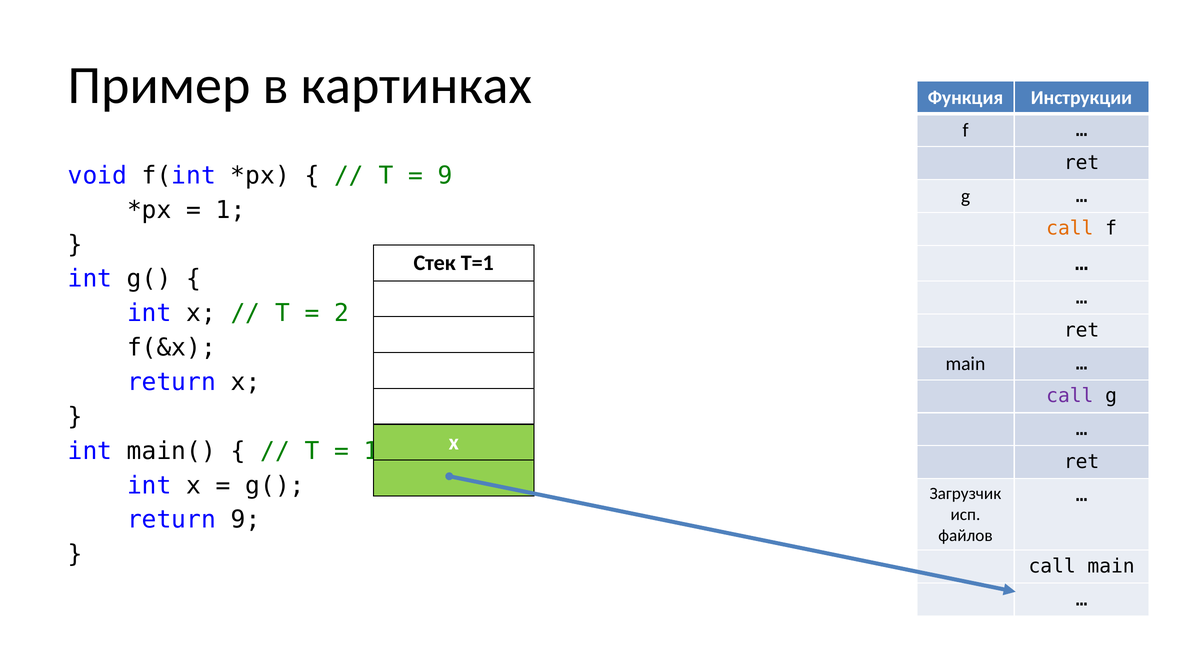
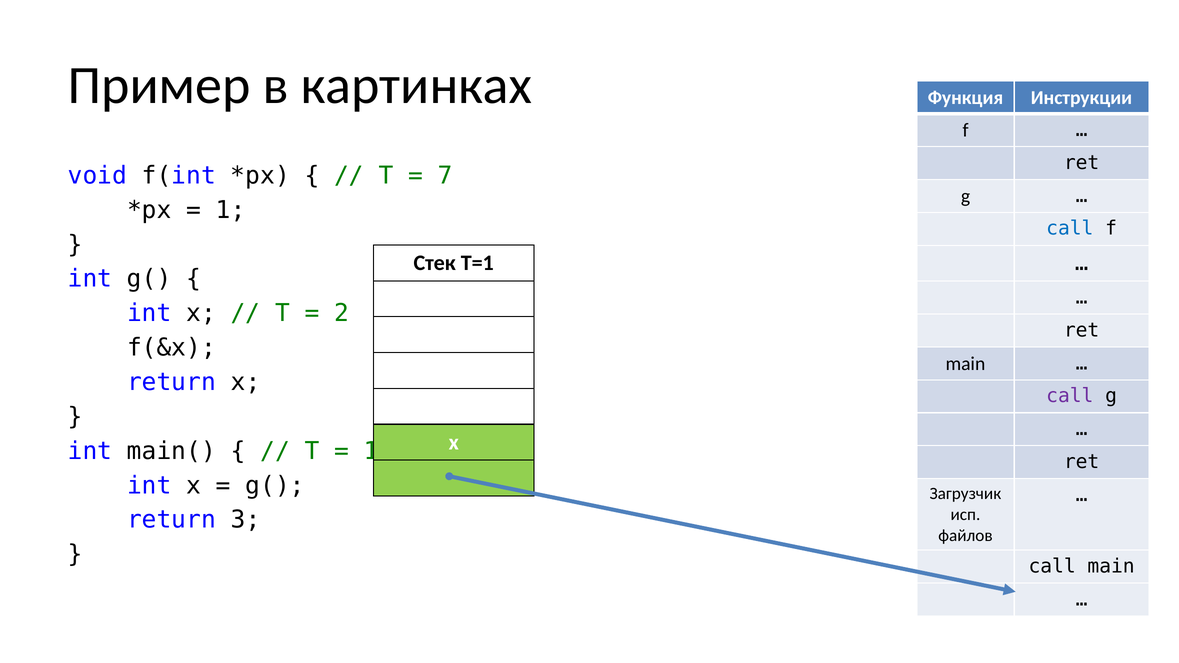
9 at (445, 176): 9 -> 7
call at (1070, 229) colour: orange -> blue
return 9: 9 -> 3
